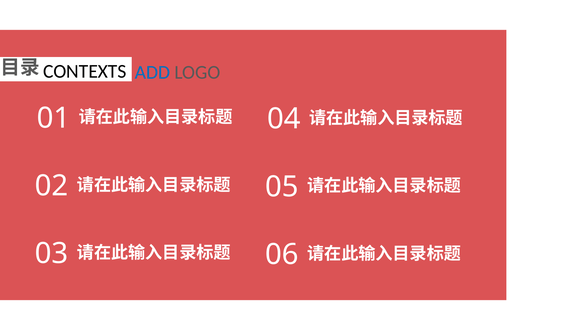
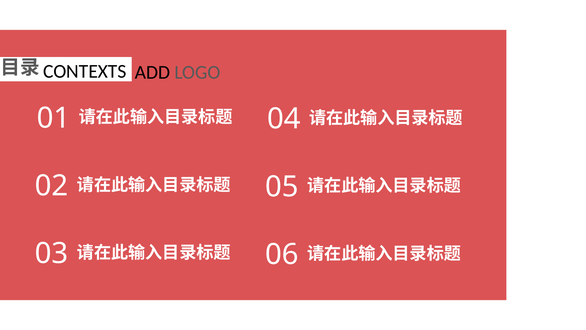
ADD colour: blue -> black
